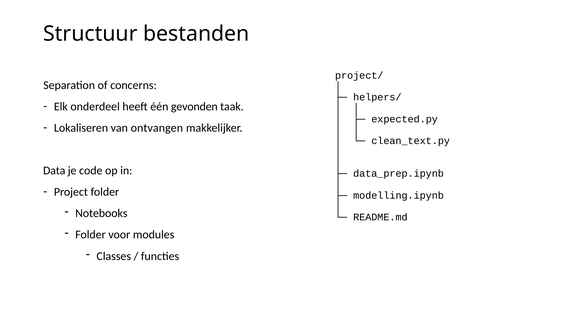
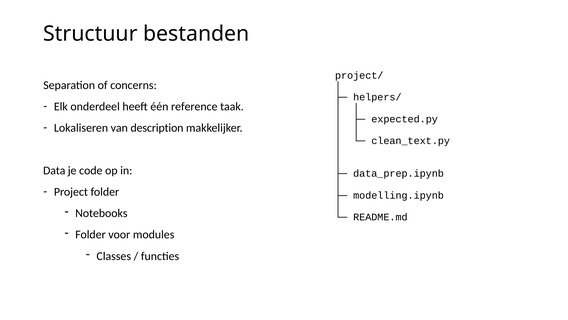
gevonden: gevonden -> reference
ontvangen: ontvangen -> description
